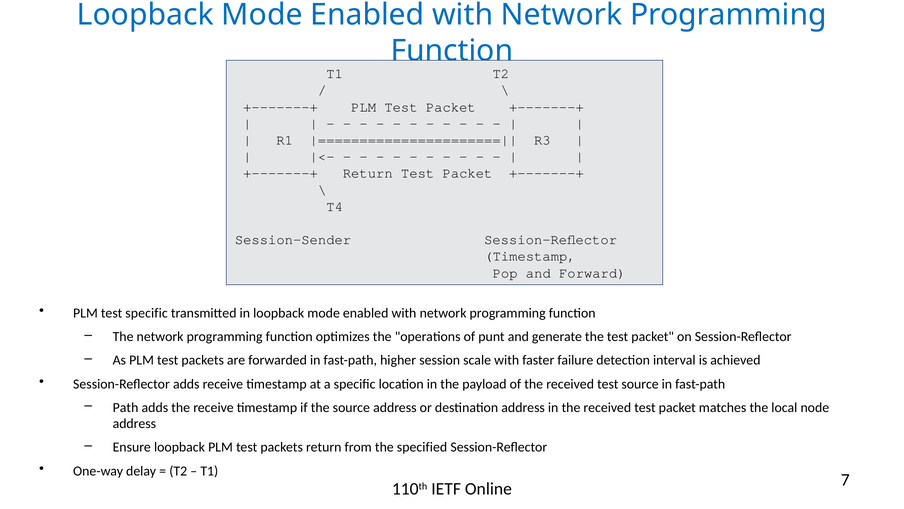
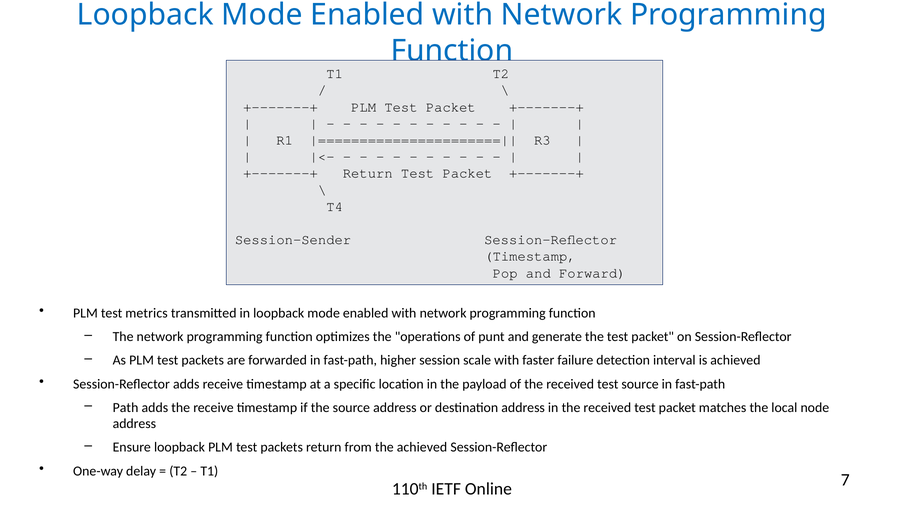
test specific: specific -> metrics
the specified: specified -> achieved
